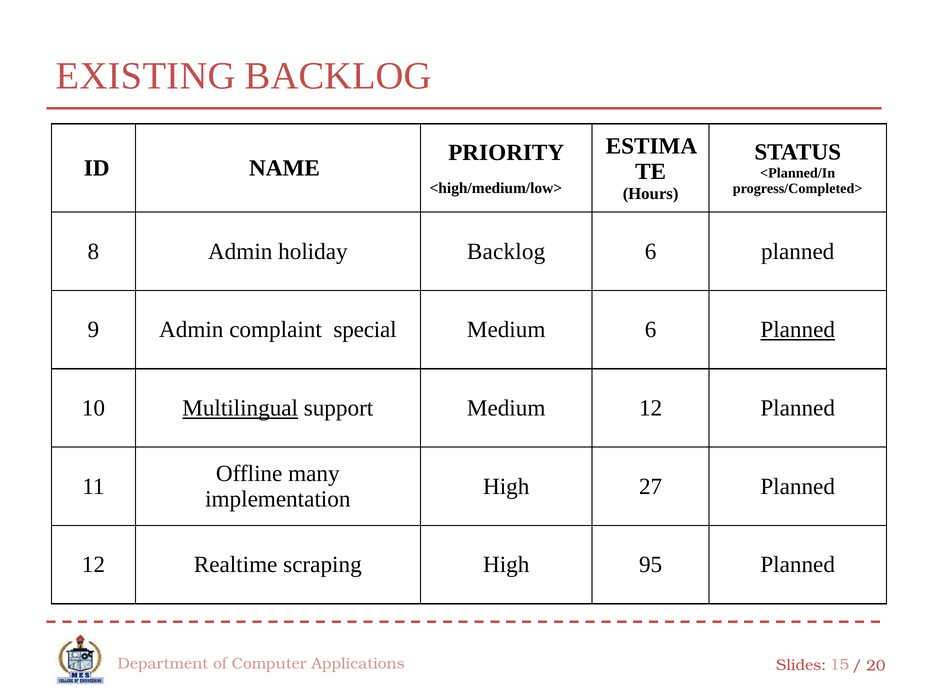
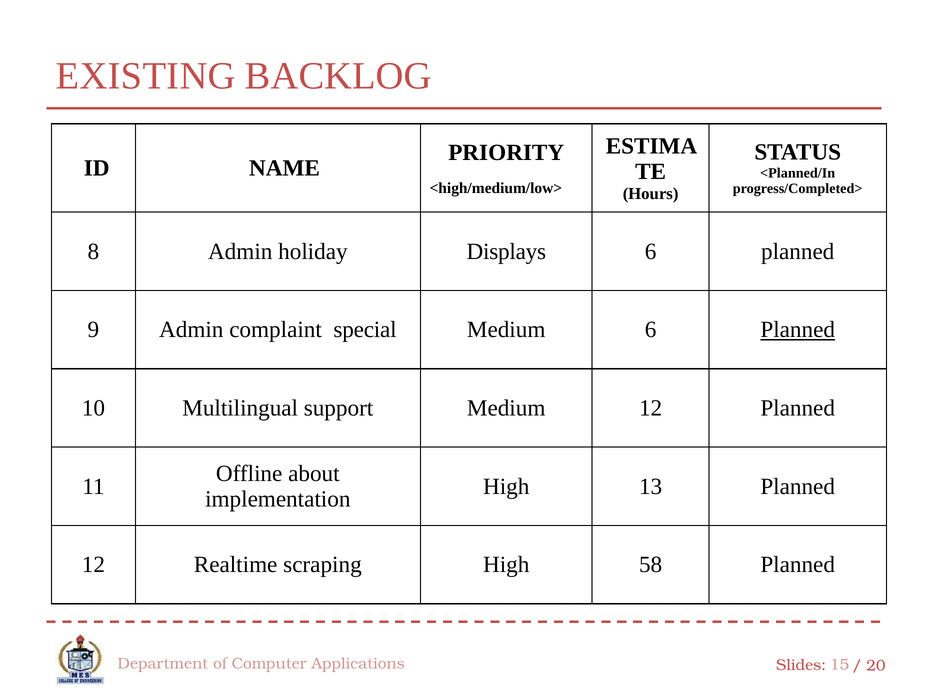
holiday Backlog: Backlog -> Displays
Multilingual underline: present -> none
many: many -> about
27: 27 -> 13
95: 95 -> 58
